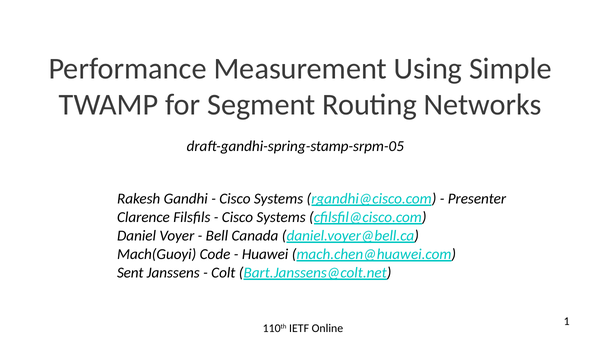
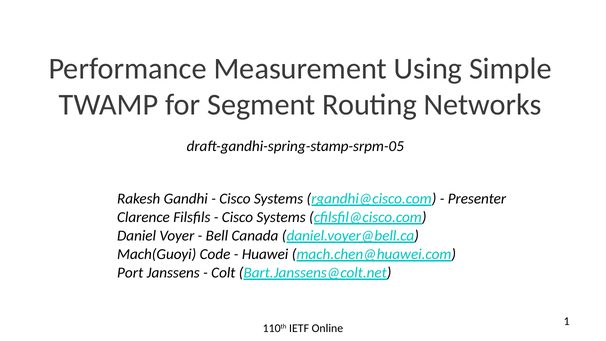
Sent: Sent -> Port
